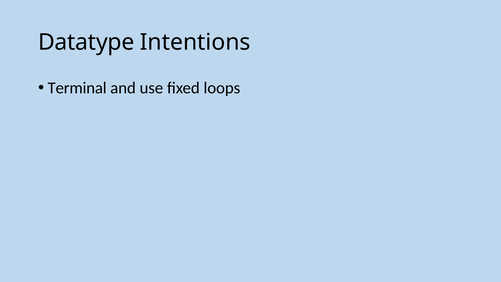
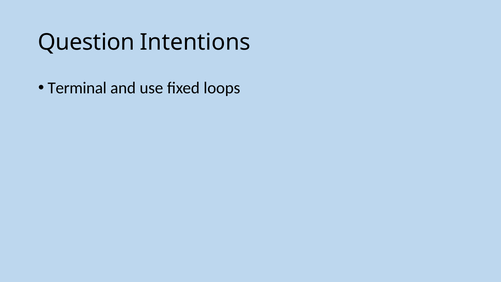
Datatype: Datatype -> Question
